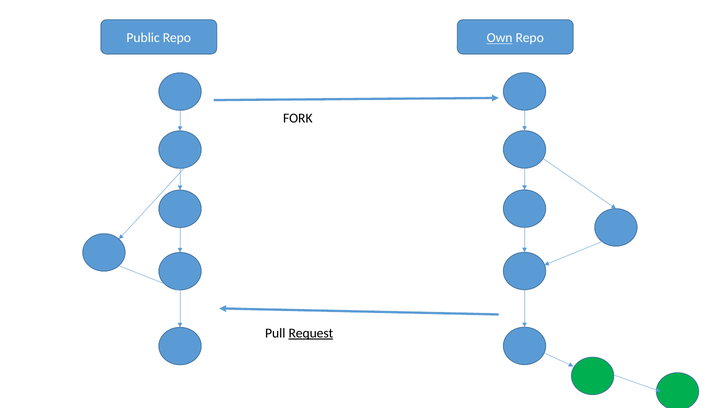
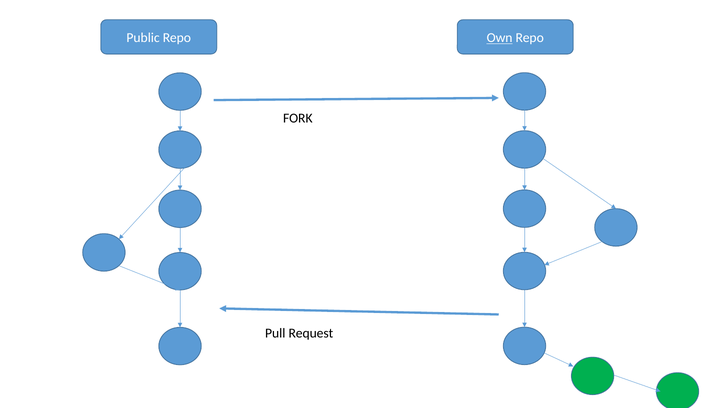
Request underline: present -> none
